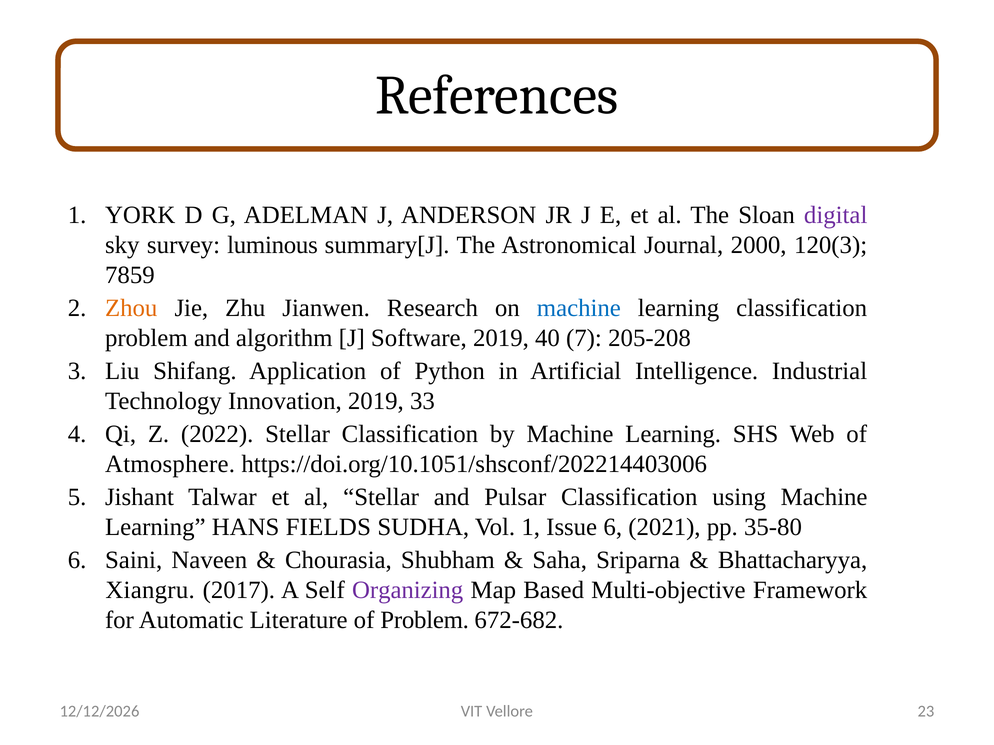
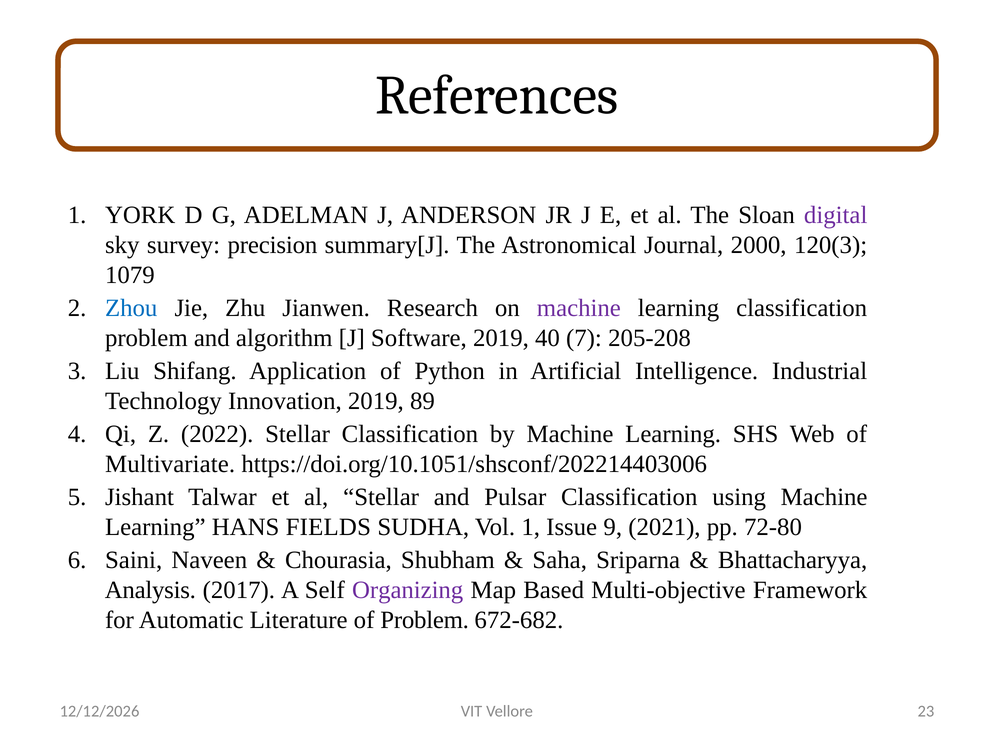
luminous: luminous -> precision
7859: 7859 -> 1079
Zhou colour: orange -> blue
machine at (579, 308) colour: blue -> purple
33: 33 -> 89
Atmosphere: Atmosphere -> Multivariate
Issue 6: 6 -> 9
35-80: 35-80 -> 72-80
Xiangru: Xiangru -> Analysis
